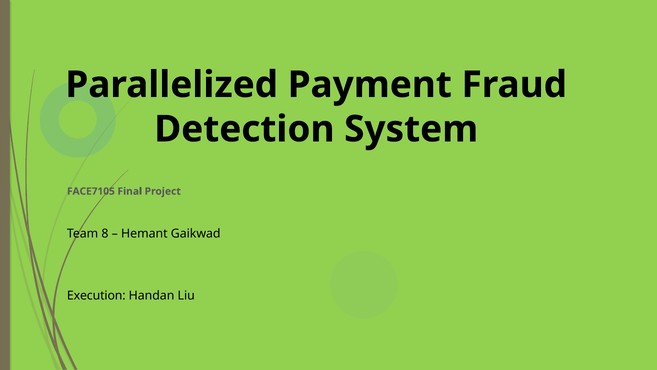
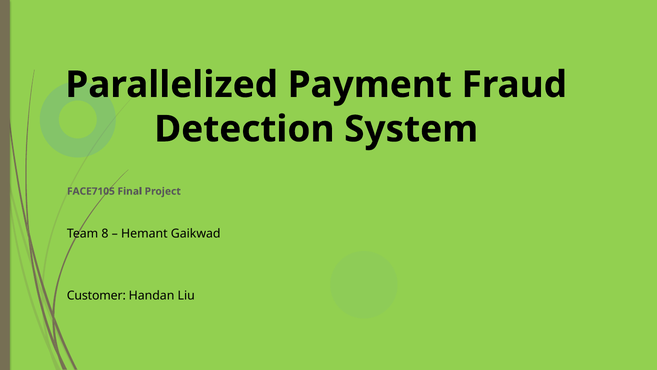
Execution: Execution -> Customer
